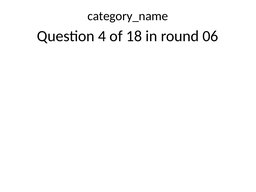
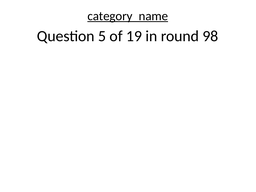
category_name underline: none -> present
4: 4 -> 5
18: 18 -> 19
06: 06 -> 98
